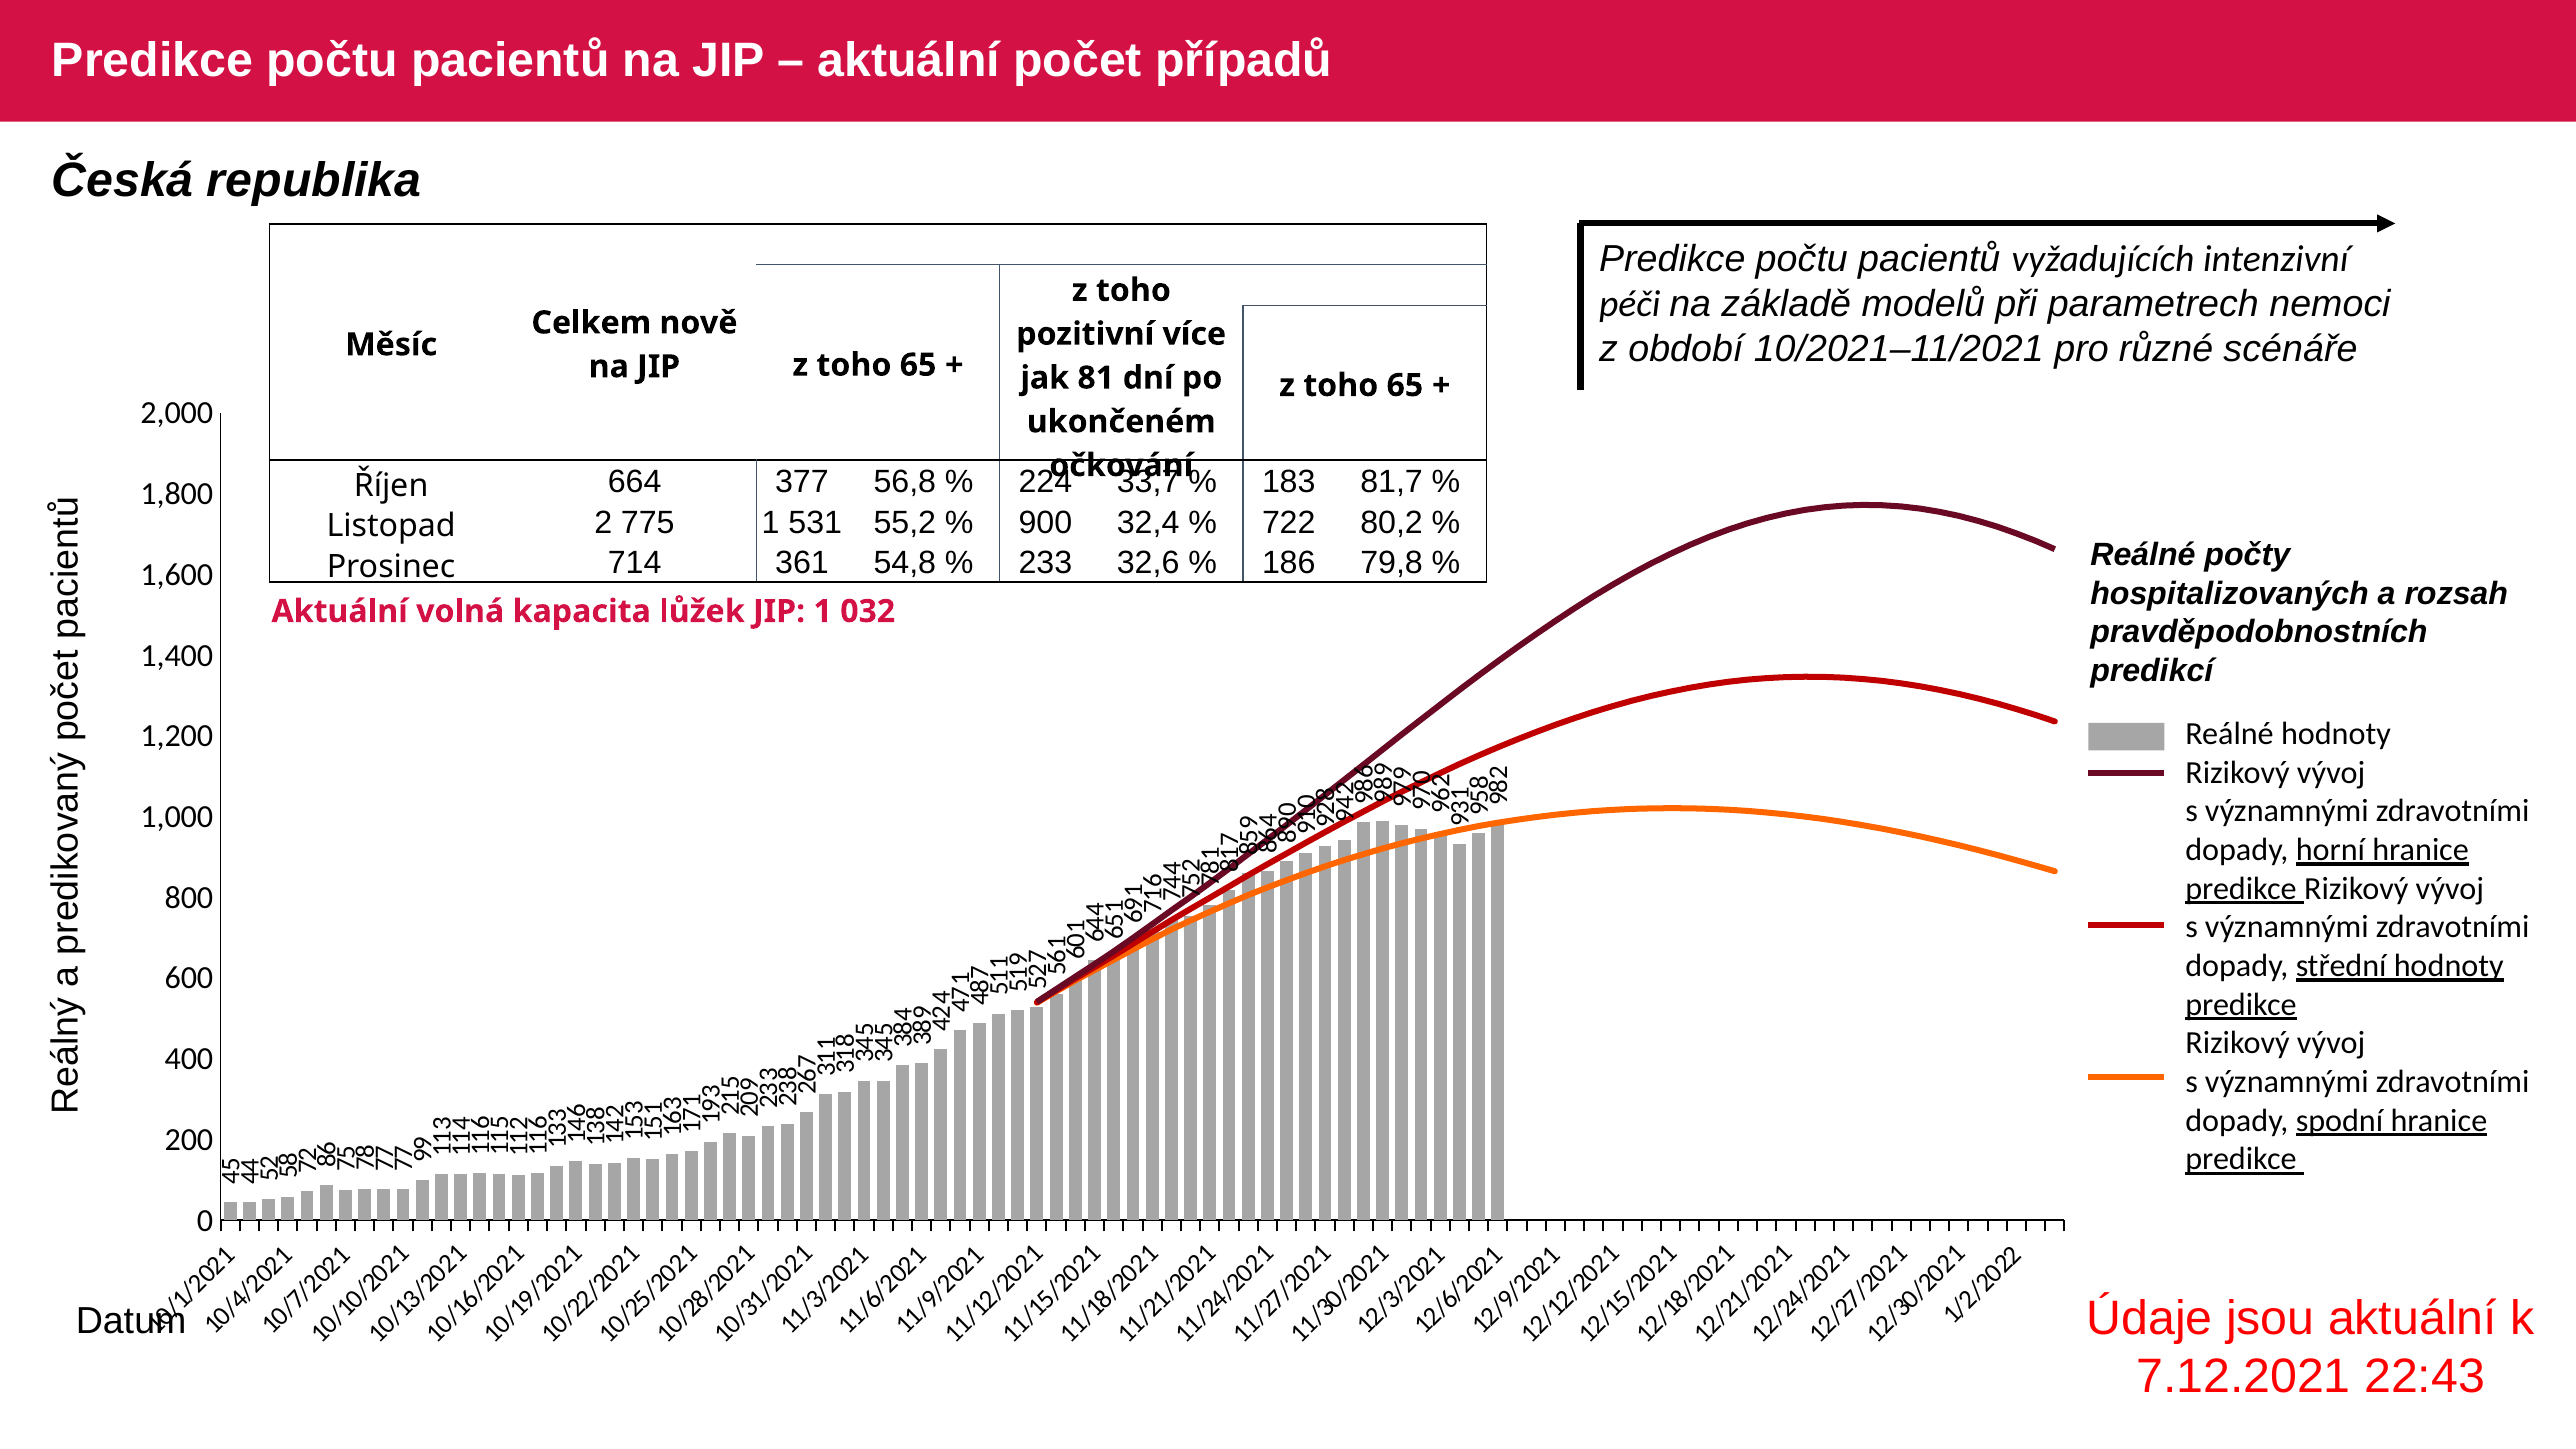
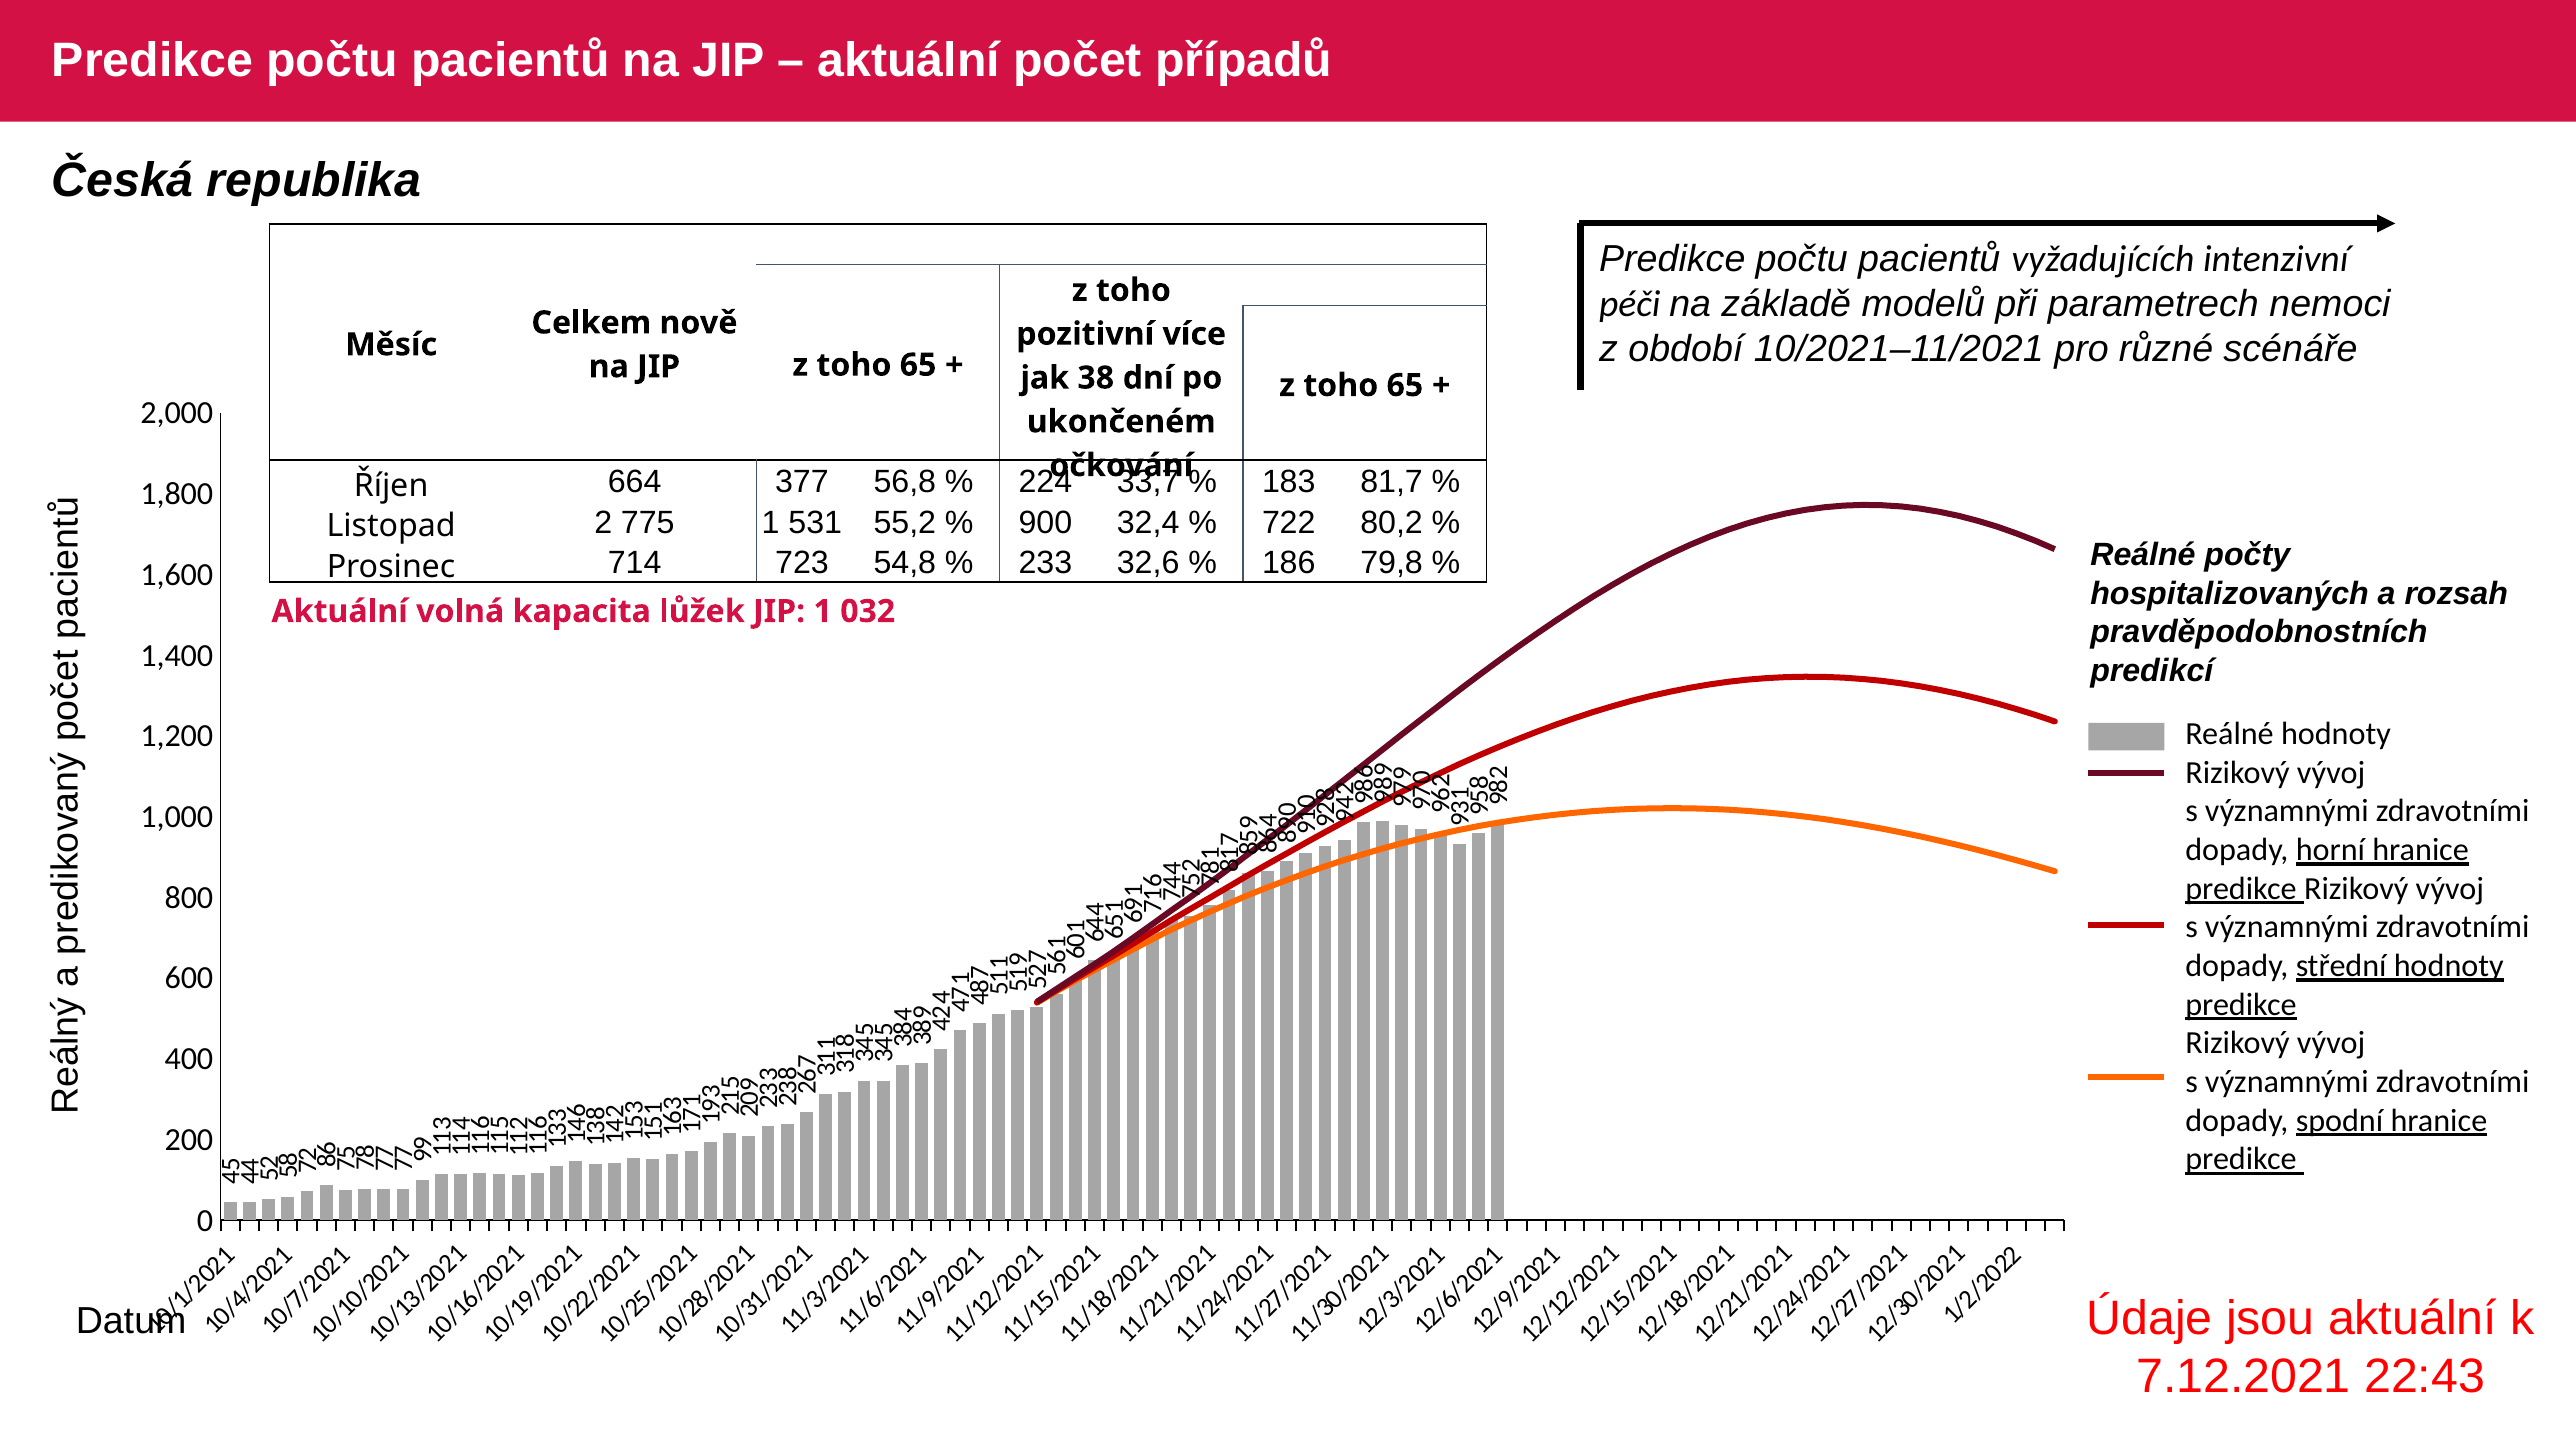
81: 81 -> 38
361: 361 -> 723
